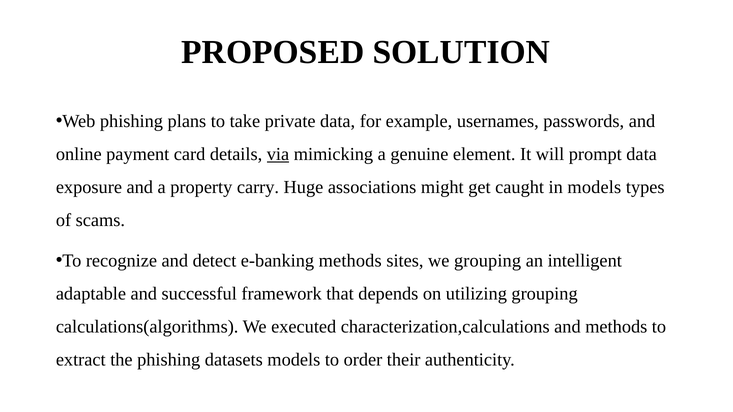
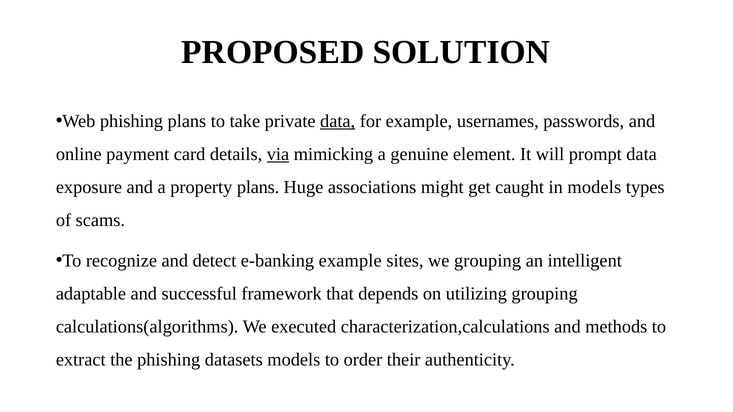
data at (338, 121) underline: none -> present
property carry: carry -> plans
e-banking methods: methods -> example
